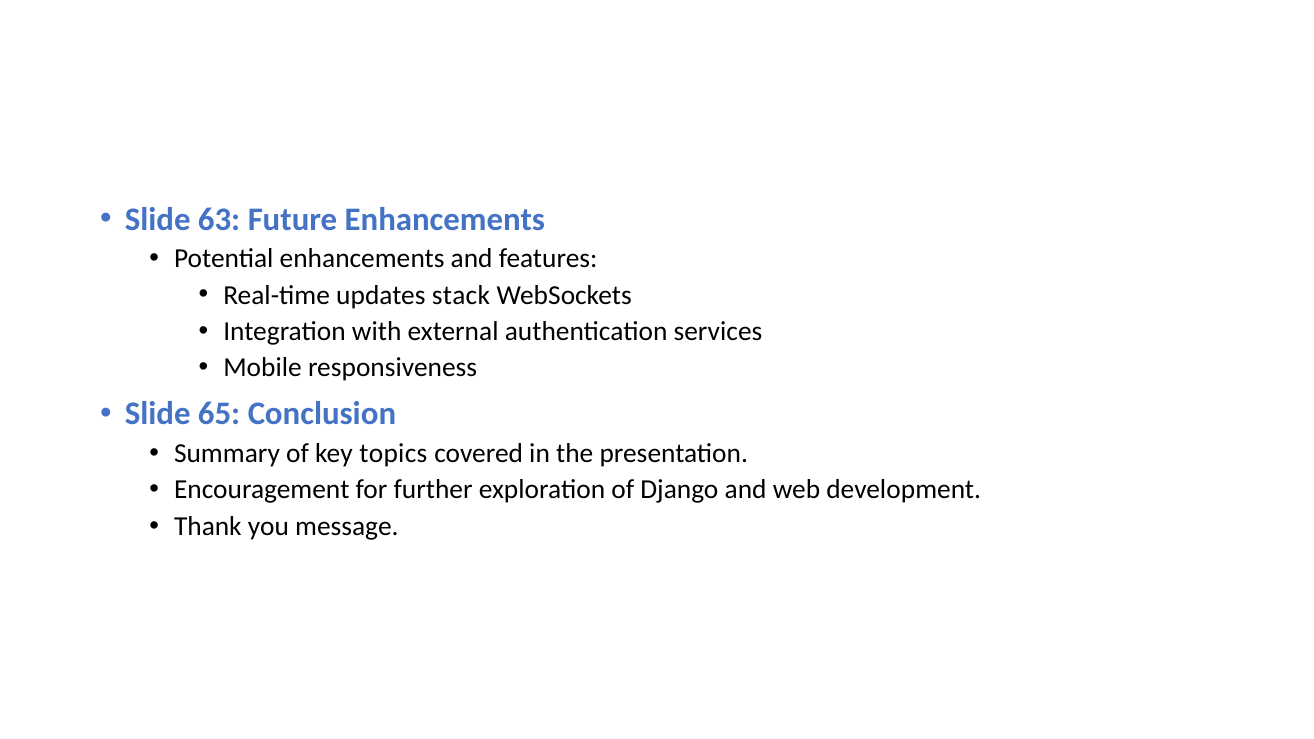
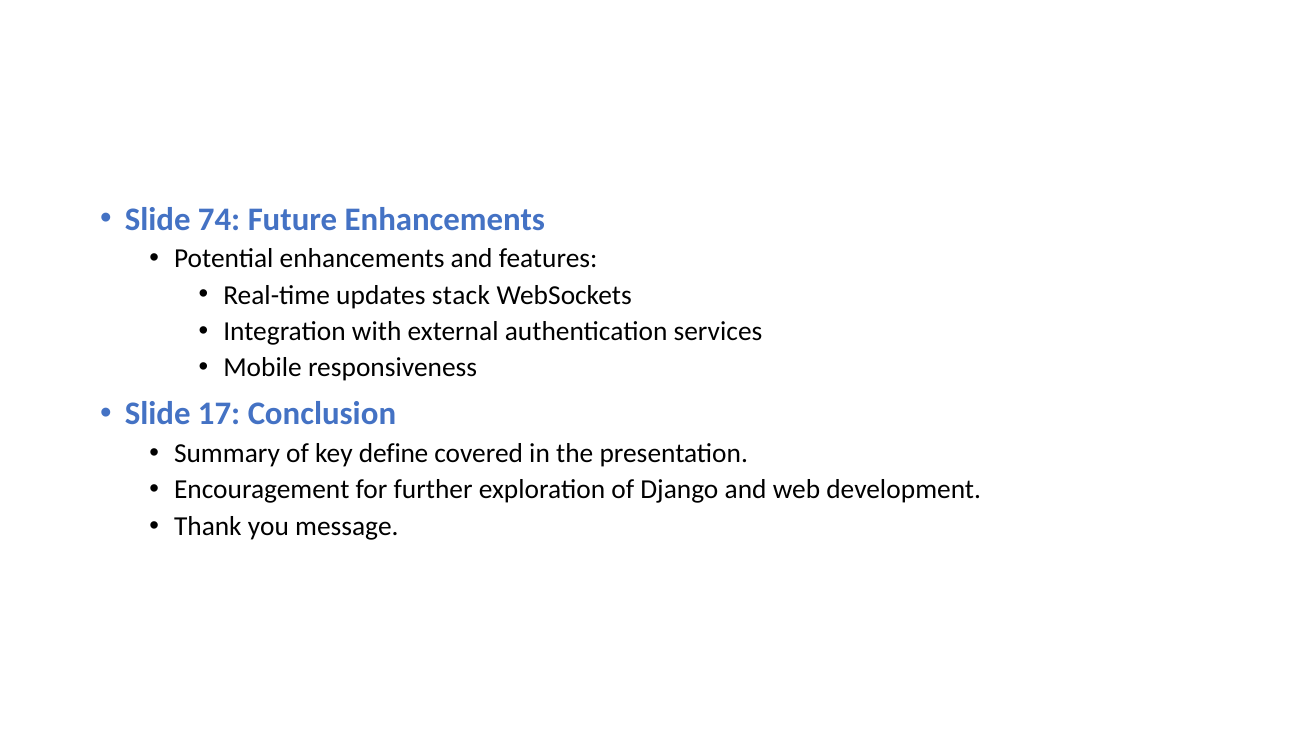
63: 63 -> 74
65: 65 -> 17
topics: topics -> define
